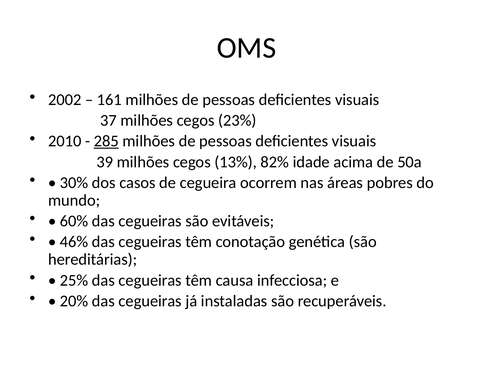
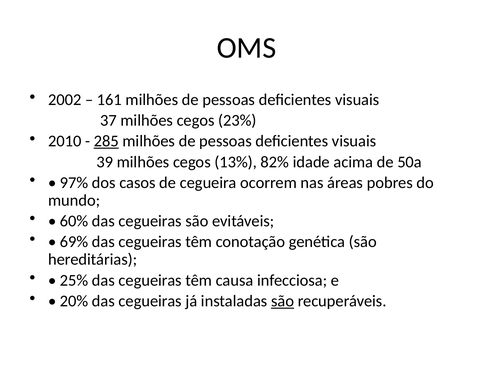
30%: 30% -> 97%
46%: 46% -> 69%
são at (283, 301) underline: none -> present
